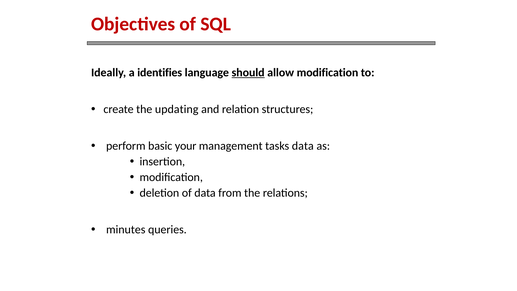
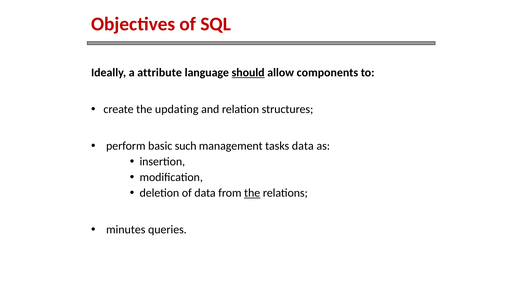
identifies: identifies -> attribute
allow modification: modification -> components
your: your -> such
the at (252, 193) underline: none -> present
